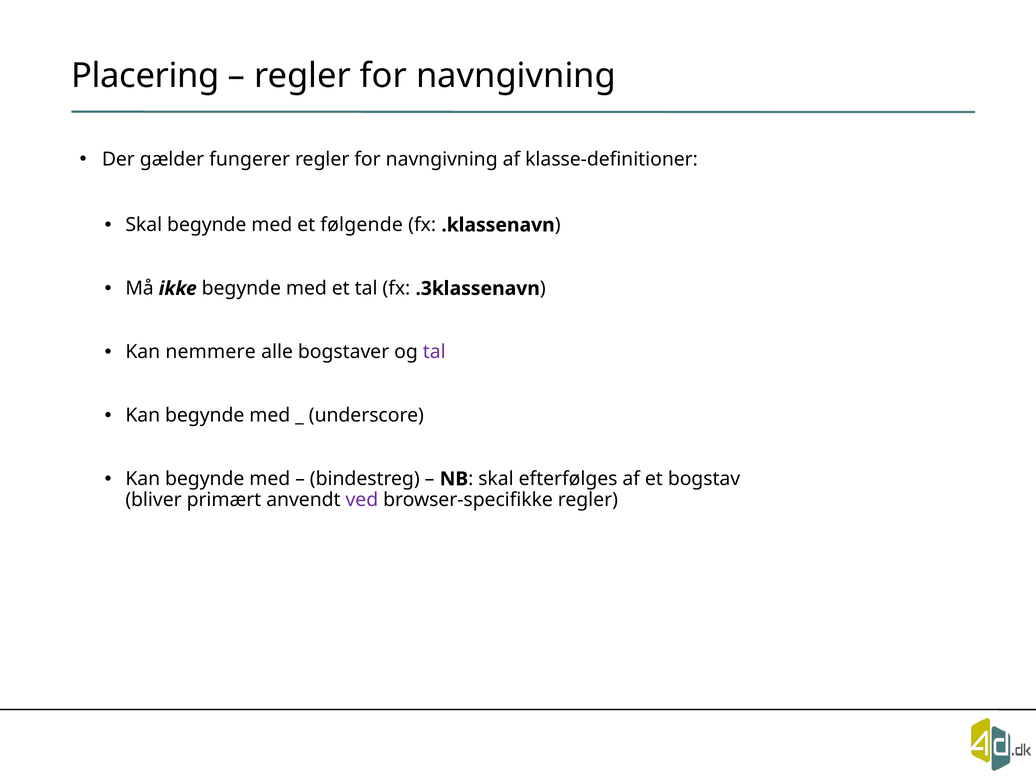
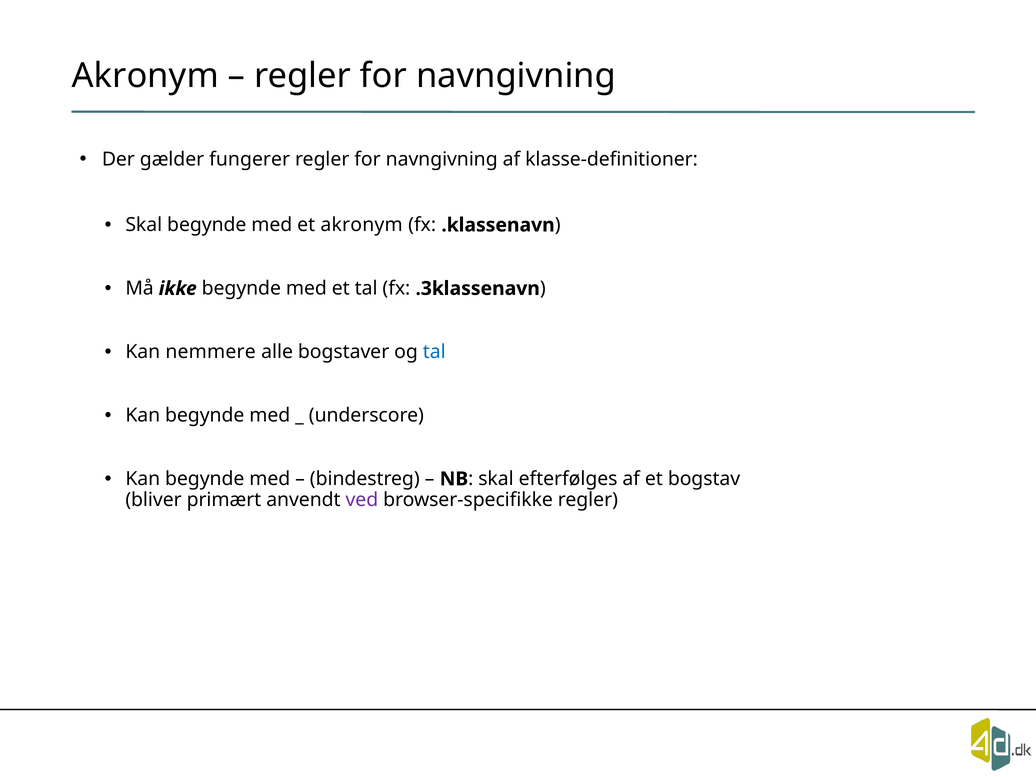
Placering at (145, 76): Placering -> Akronym
et følgende: følgende -> akronym
tal at (434, 352) colour: purple -> blue
